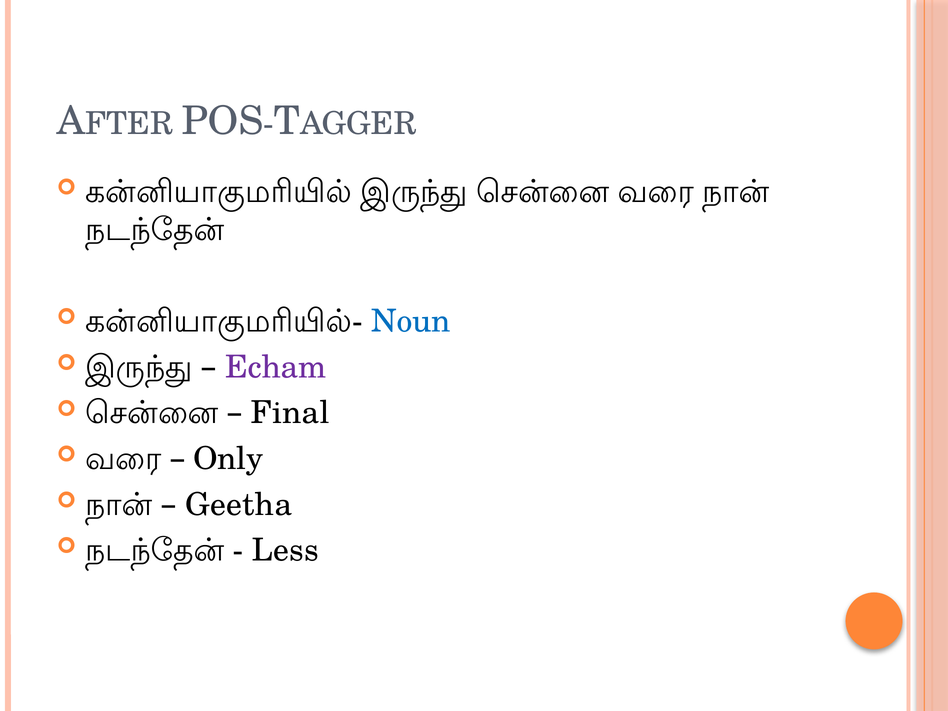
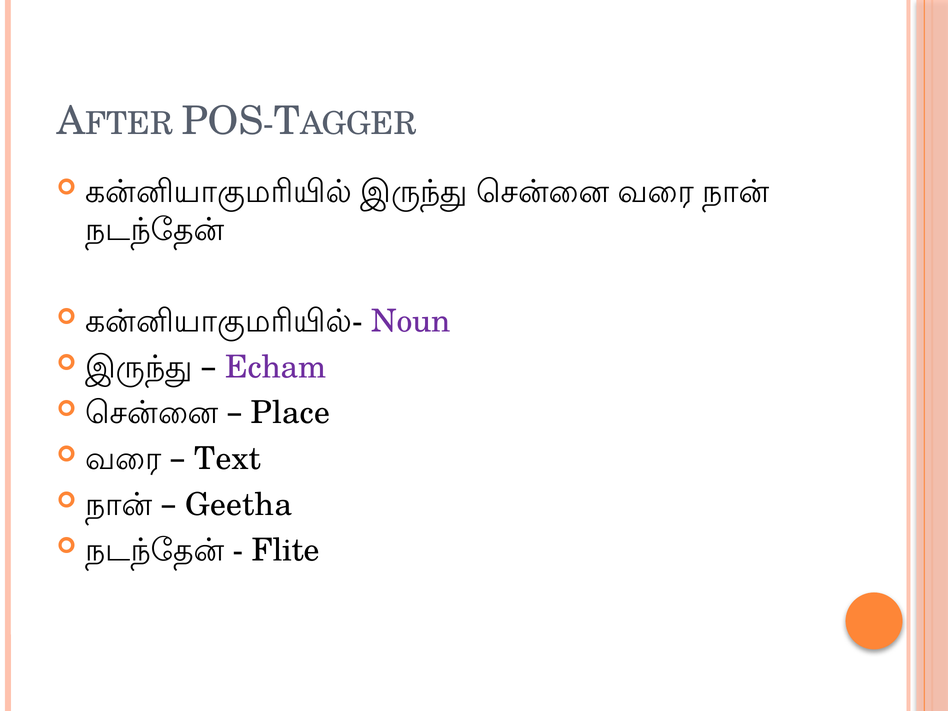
Noun colour: blue -> purple
Final: Final -> Place
Only: Only -> Text
Less: Less -> Flite
